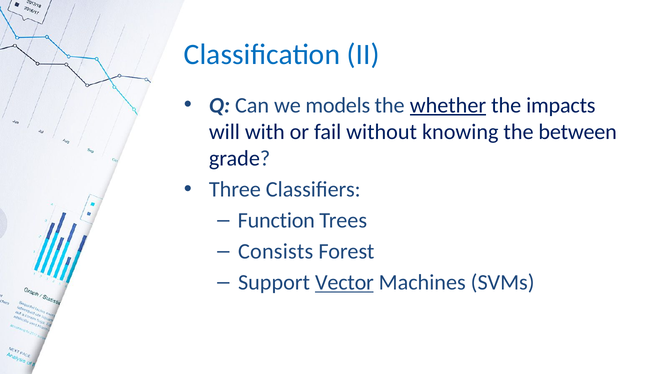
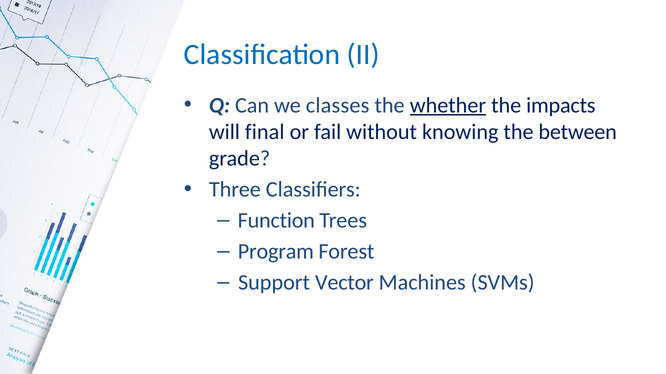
models: models -> classes
with: with -> final
Consists: Consists -> Program
Vector underline: present -> none
